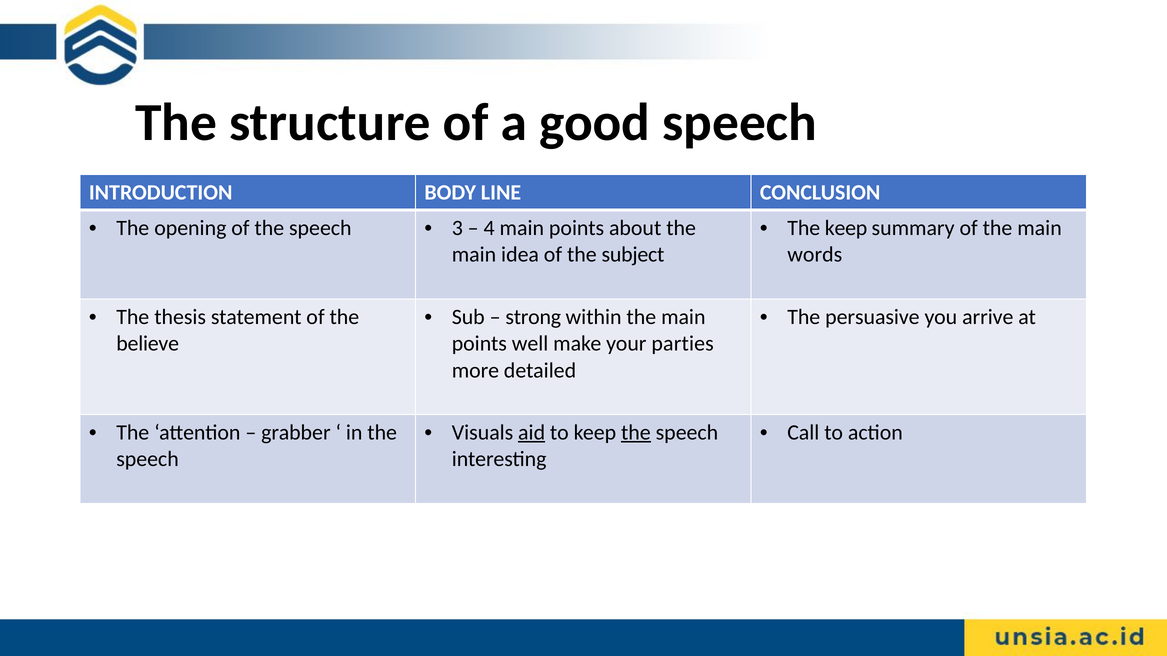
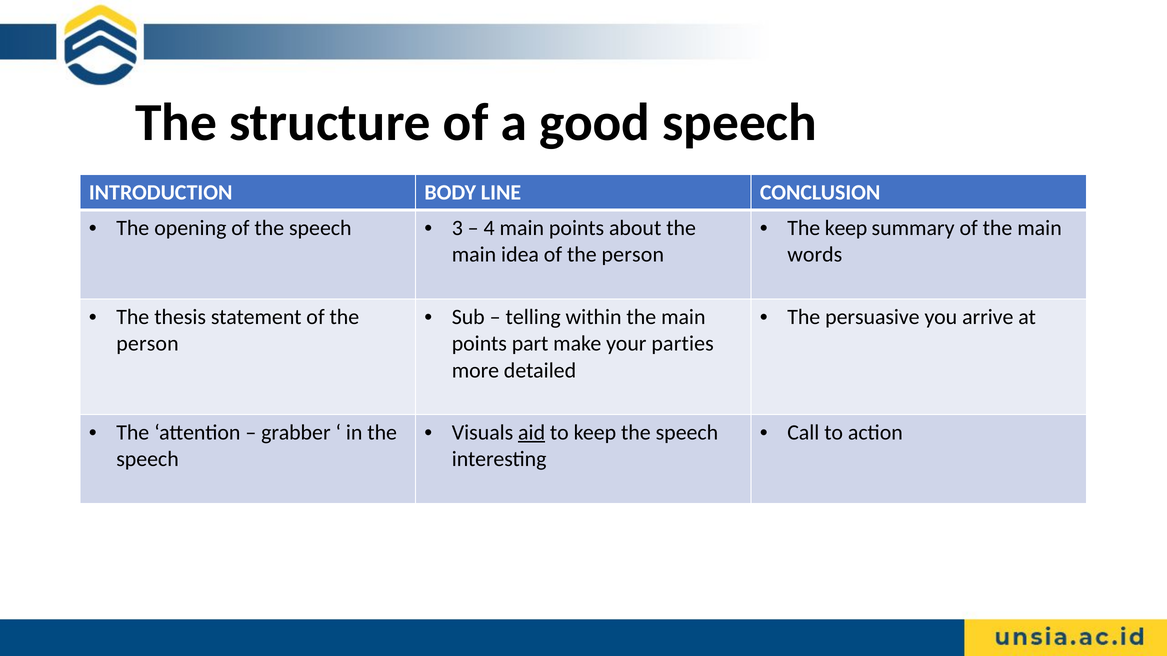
idea of the subject: subject -> person
strong: strong -> telling
believe at (148, 344): believe -> person
well: well -> part
the at (636, 433) underline: present -> none
